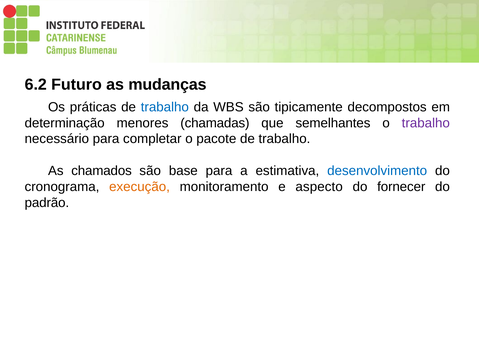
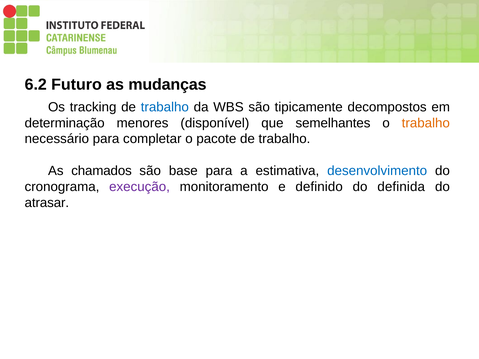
práticas: práticas -> tracking
chamadas: chamadas -> disponível
trabalho at (426, 123) colour: purple -> orange
execução colour: orange -> purple
aspecto: aspecto -> definido
fornecer: fornecer -> definida
padrão: padrão -> atrasar
